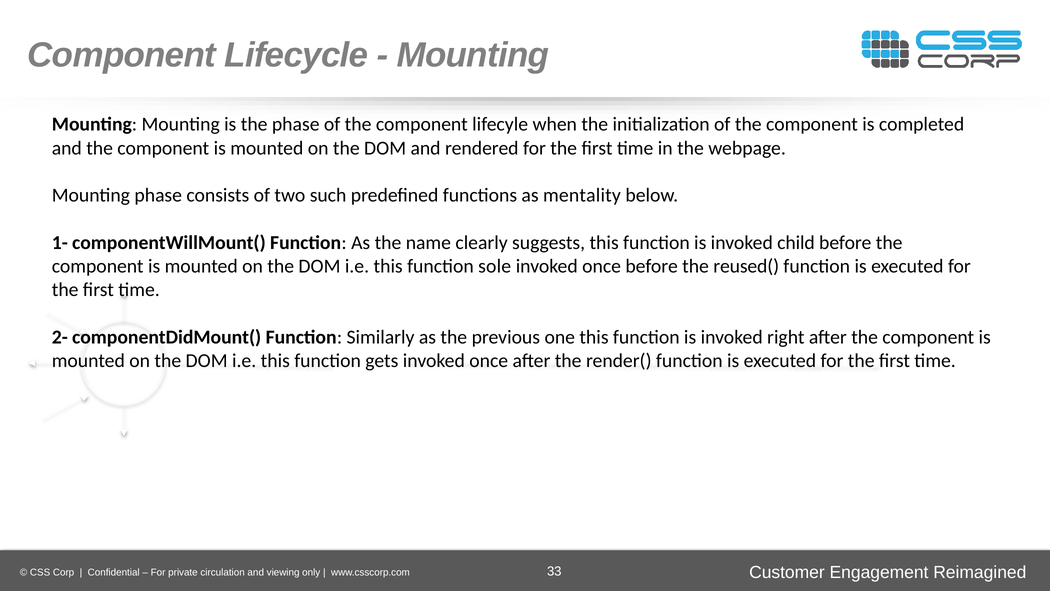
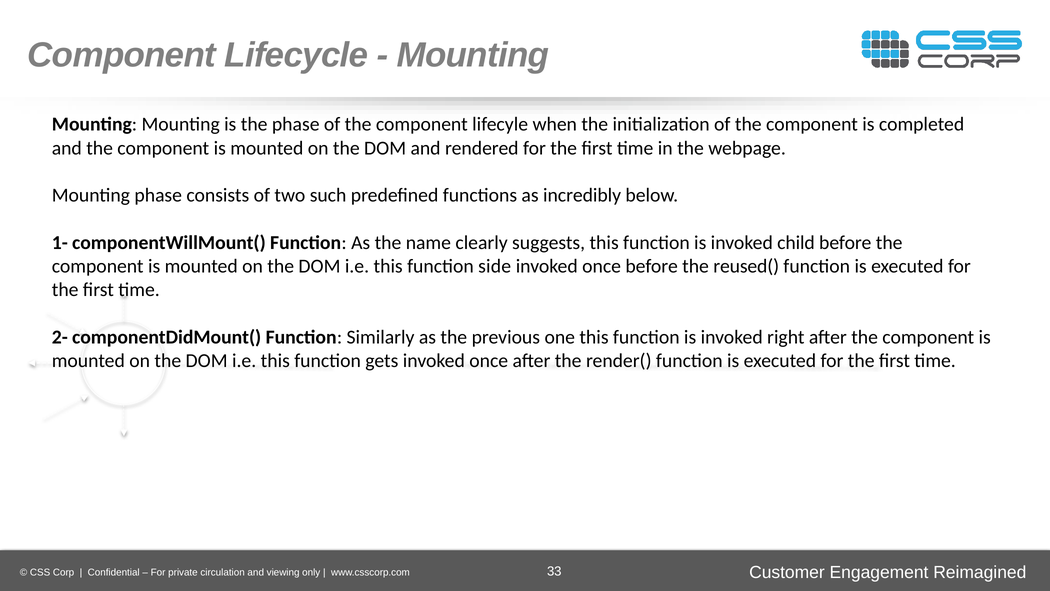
mentality: mentality -> incredibly
sole: sole -> side
